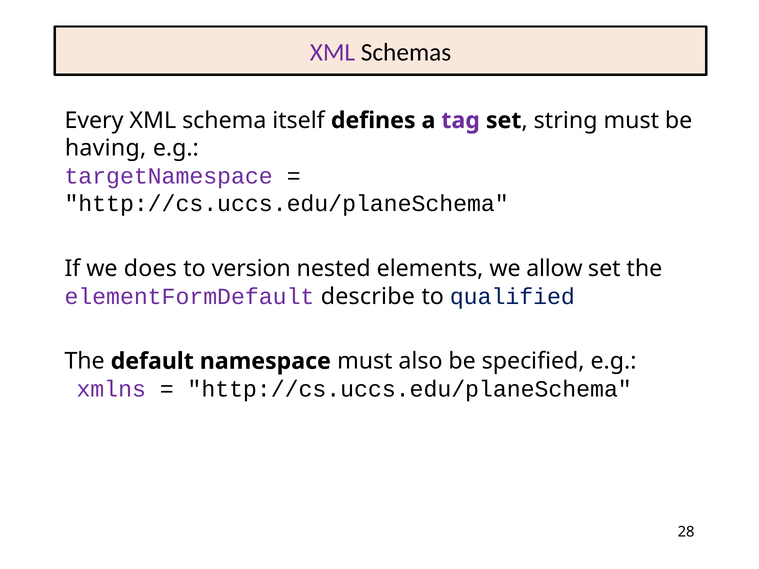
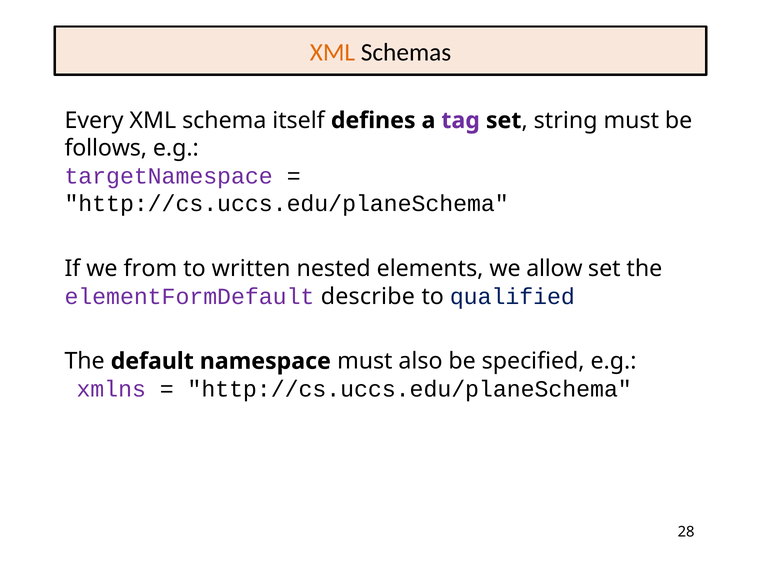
XML at (332, 52) colour: purple -> orange
having: having -> follows
does: does -> from
version: version -> written
